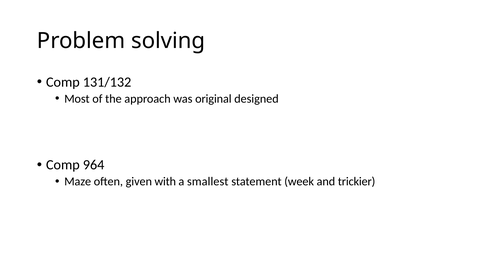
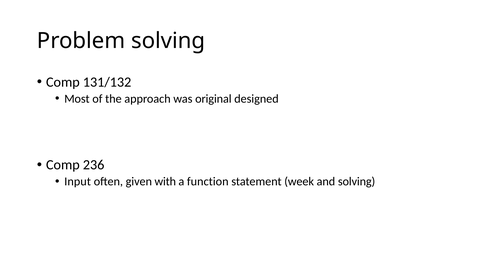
964: 964 -> 236
Maze: Maze -> Input
smallest: smallest -> function
and trickier: trickier -> solving
